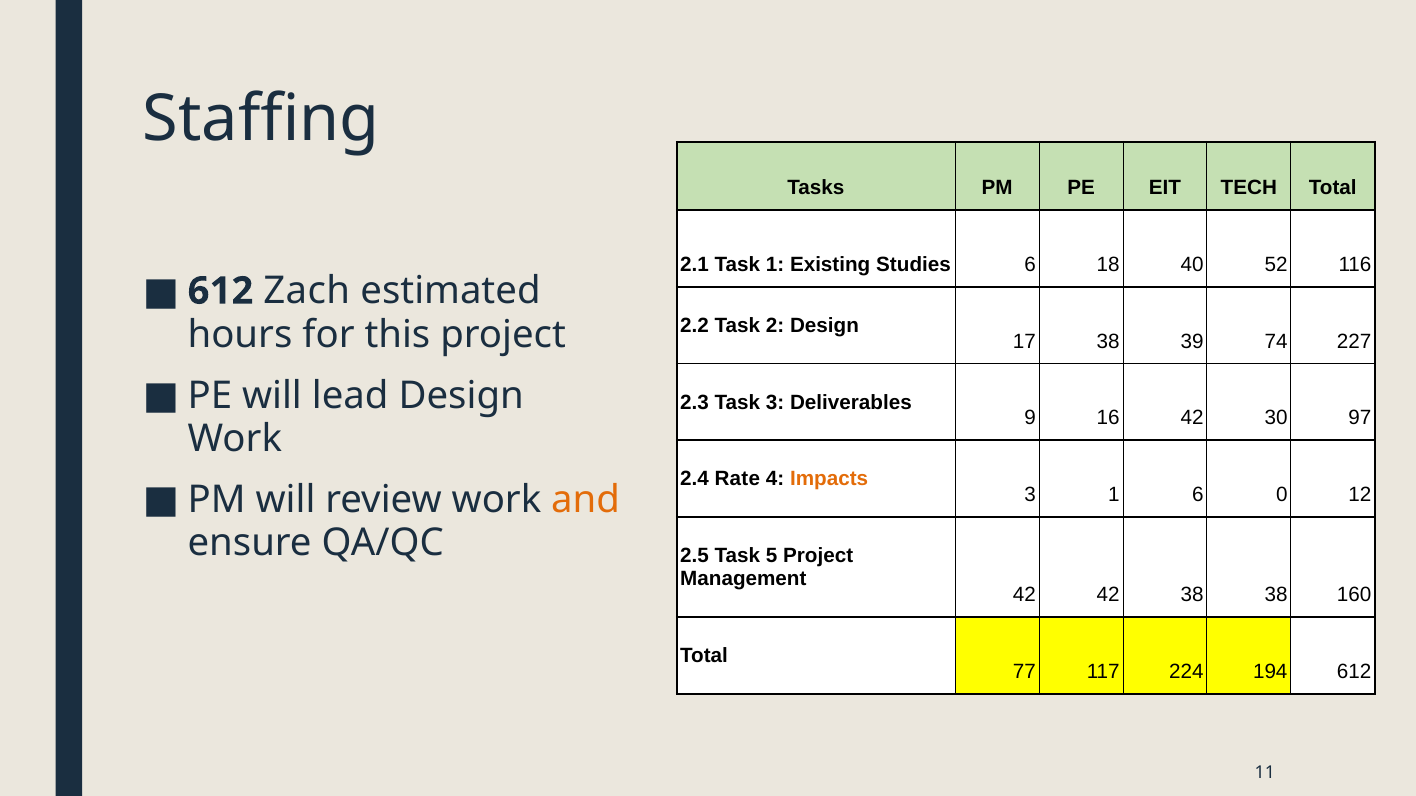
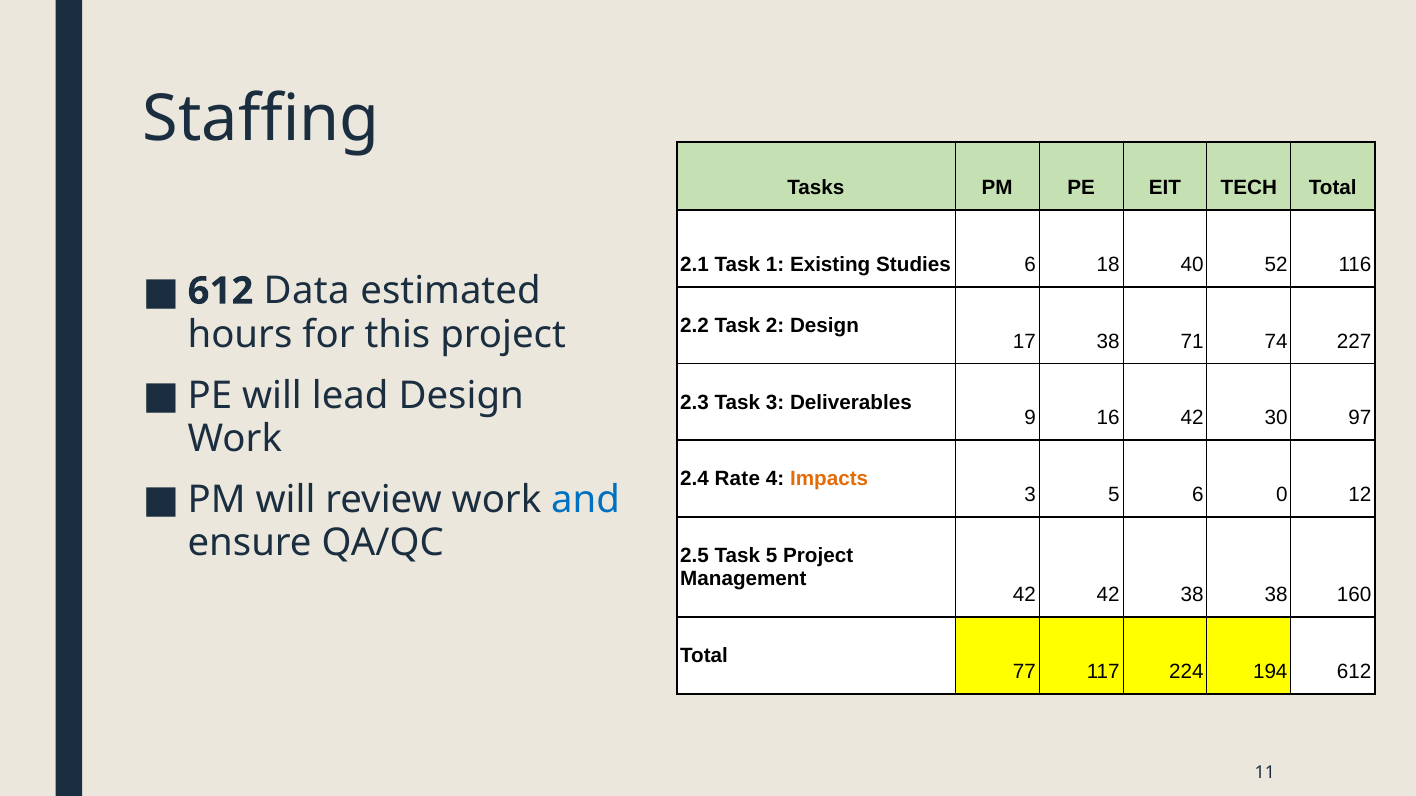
Zach: Zach -> Data
39: 39 -> 71
and colour: orange -> blue
3 1: 1 -> 5
